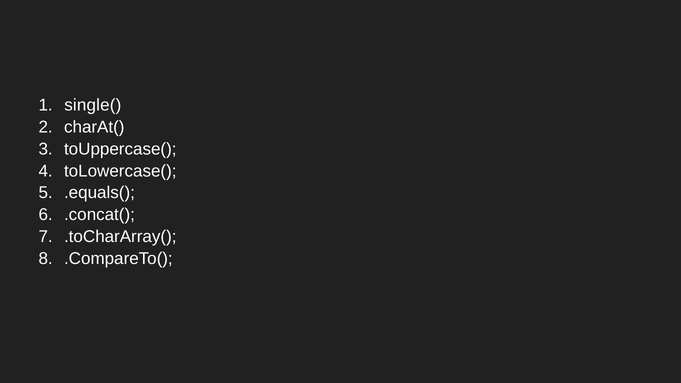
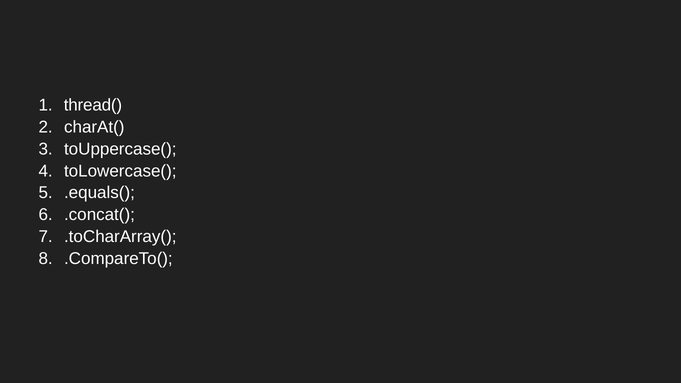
single(: single( -> thread(
